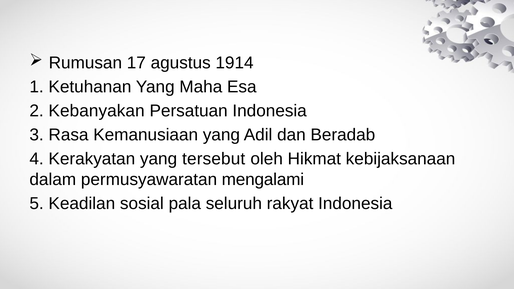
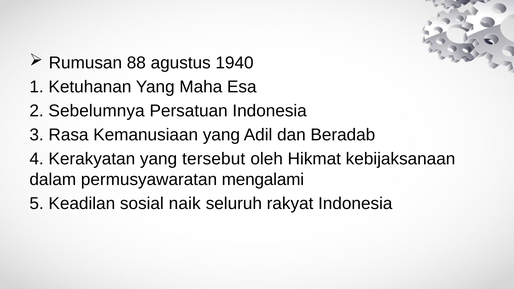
17: 17 -> 88
1914: 1914 -> 1940
Kebanyakan: Kebanyakan -> Sebelumnya
pala: pala -> naik
